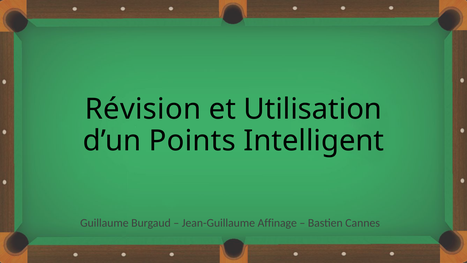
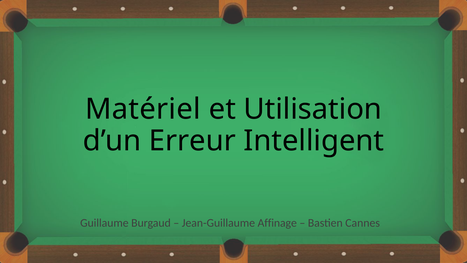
Révision: Révision -> Matériel
Points: Points -> Erreur
